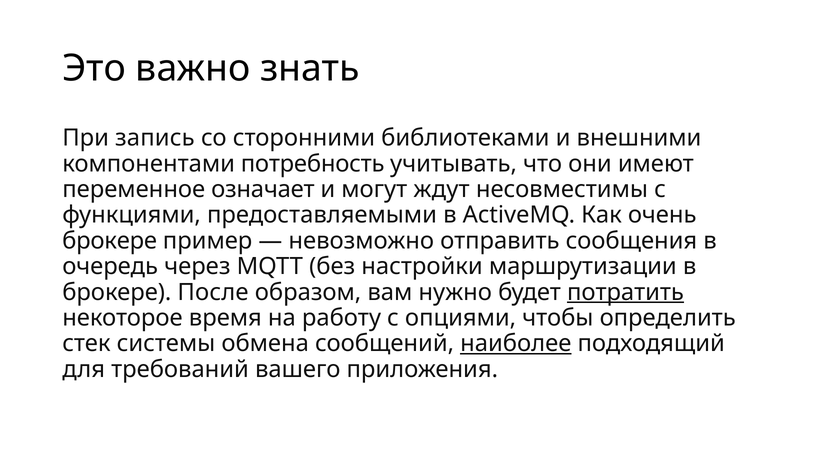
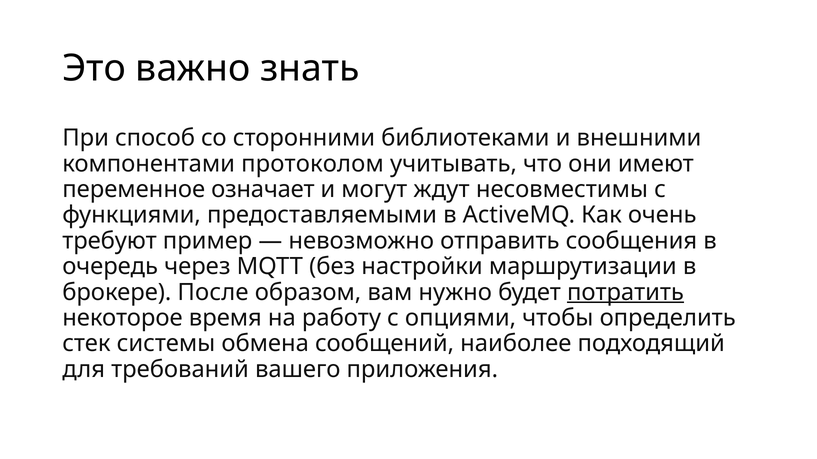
запись: запись -> способ
потребность: потребность -> протоколом
брокере at (110, 241): брокере -> требуют
наиболее underline: present -> none
